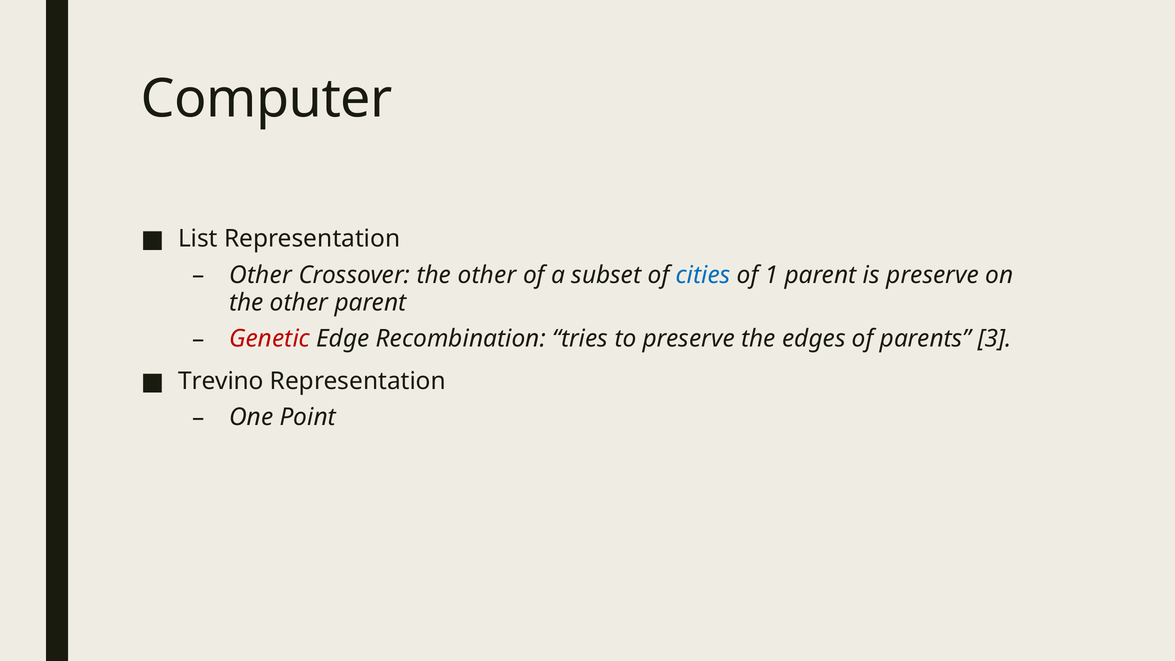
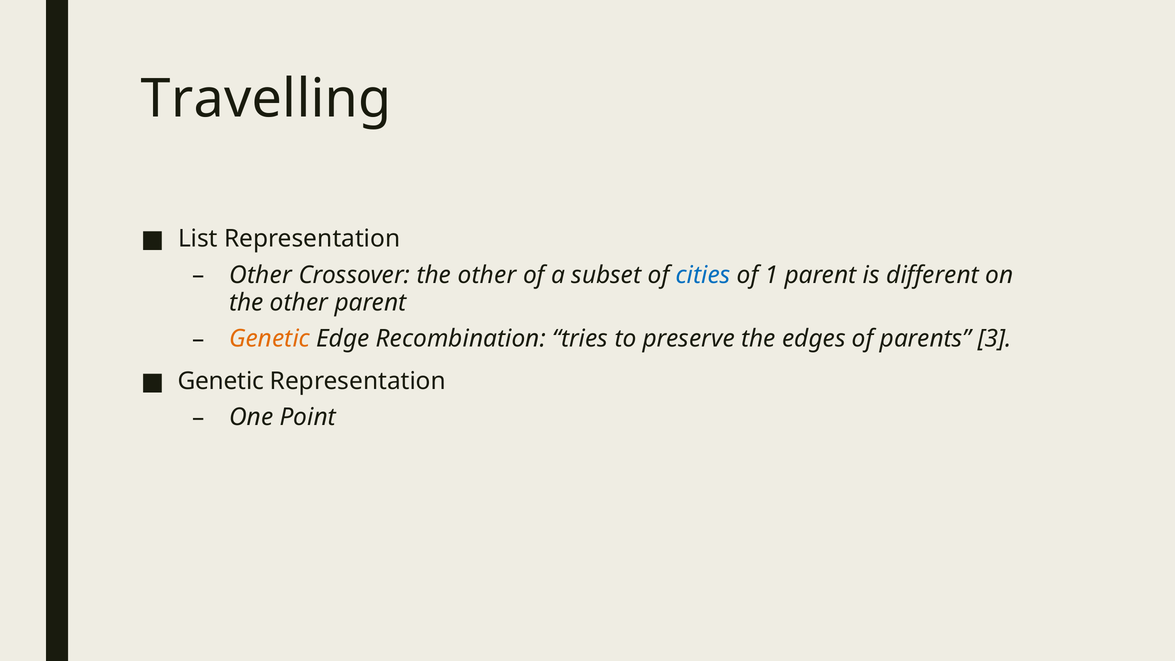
Computer: Computer -> Travelling
is preserve: preserve -> different
Genetic at (270, 339) colour: red -> orange
Trevino at (221, 381): Trevino -> Genetic
